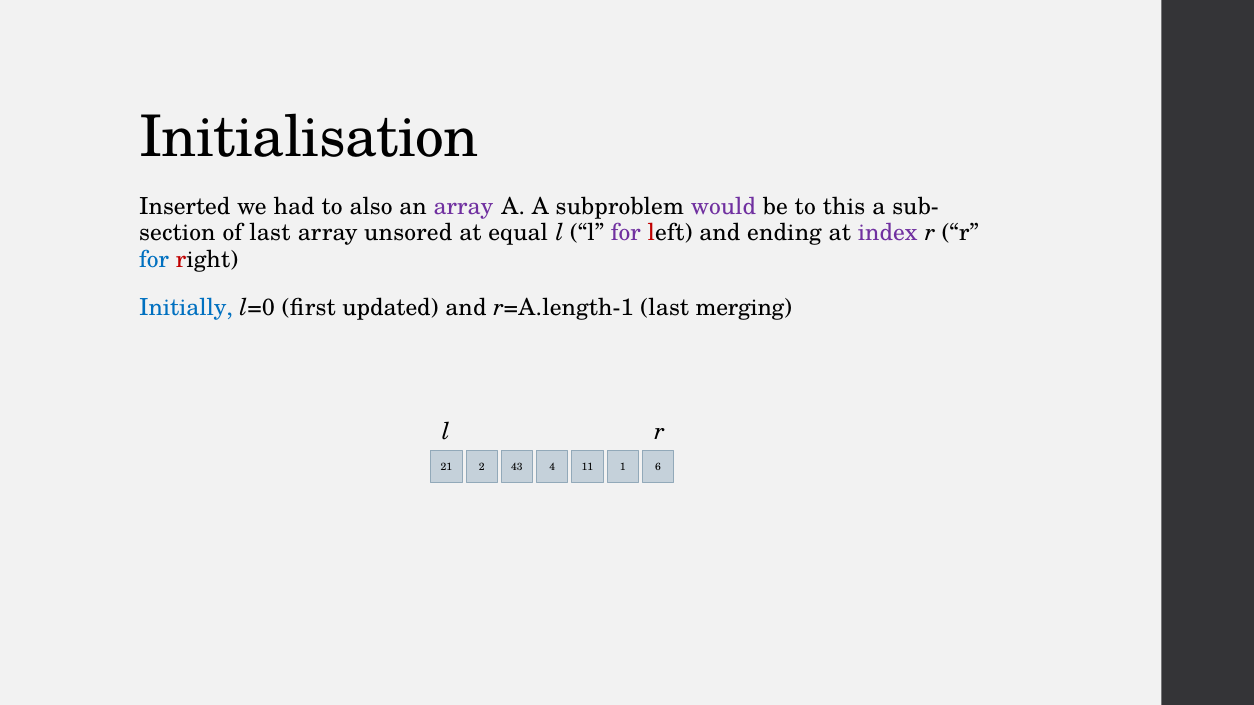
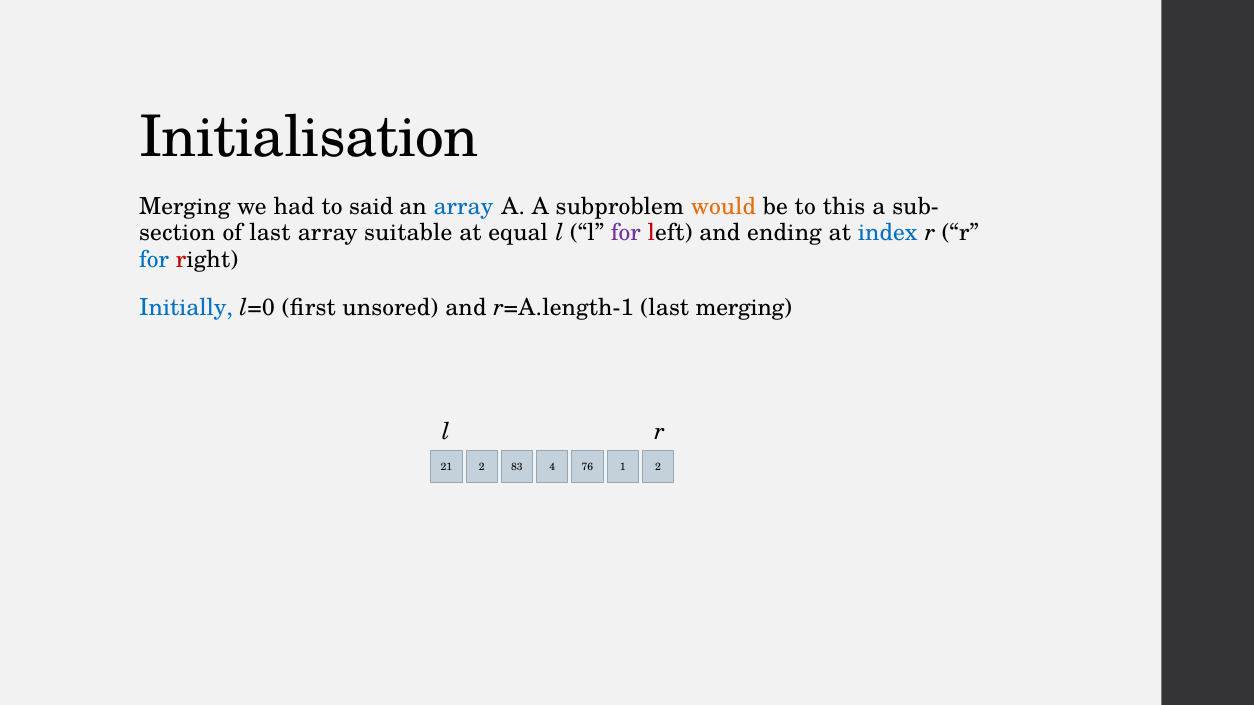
Inserted at (185, 206): Inserted -> Merging
also: also -> said
array at (463, 206) colour: purple -> blue
would colour: purple -> orange
unsored: unsored -> suitable
index colour: purple -> blue
updated: updated -> unsored
43: 43 -> 83
11: 11 -> 76
1 6: 6 -> 2
